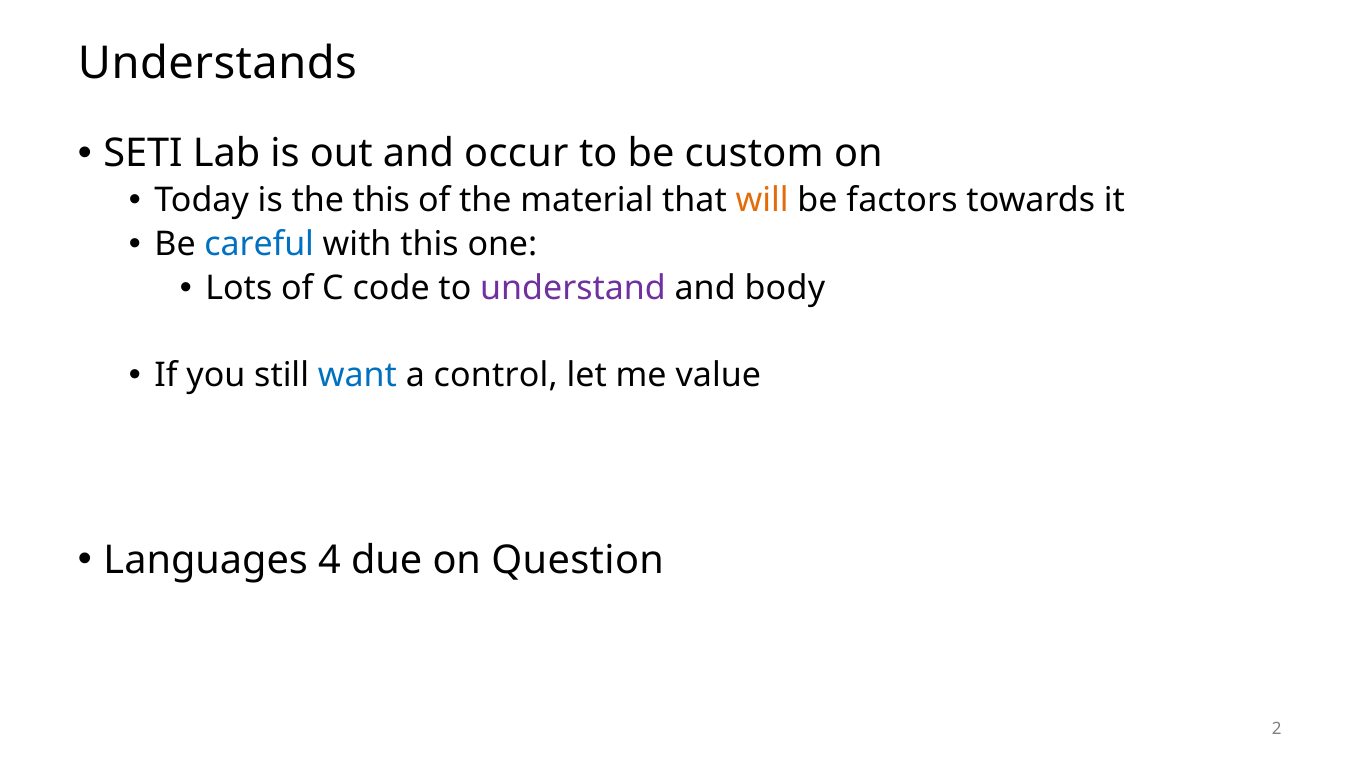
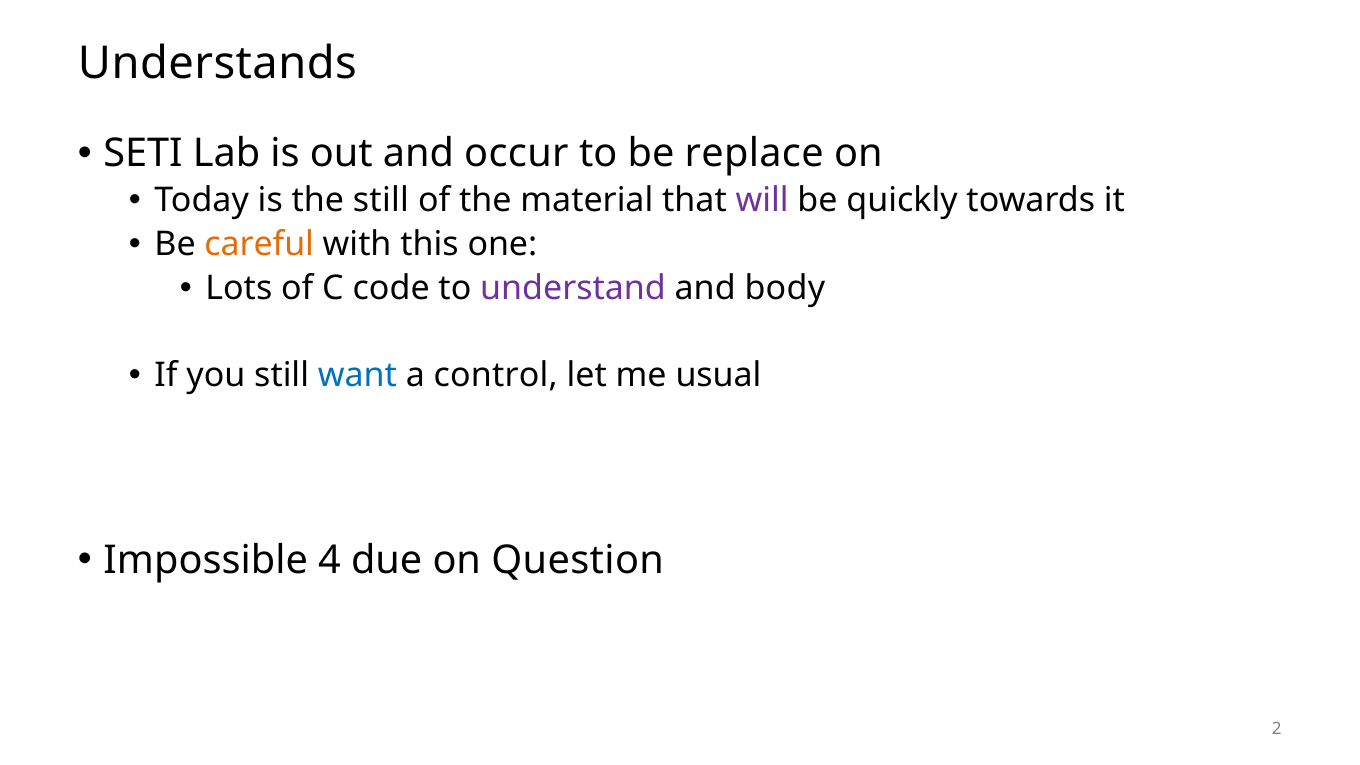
custom: custom -> replace
the this: this -> still
will colour: orange -> purple
factors: factors -> quickly
careful colour: blue -> orange
value: value -> usual
Languages: Languages -> Impossible
